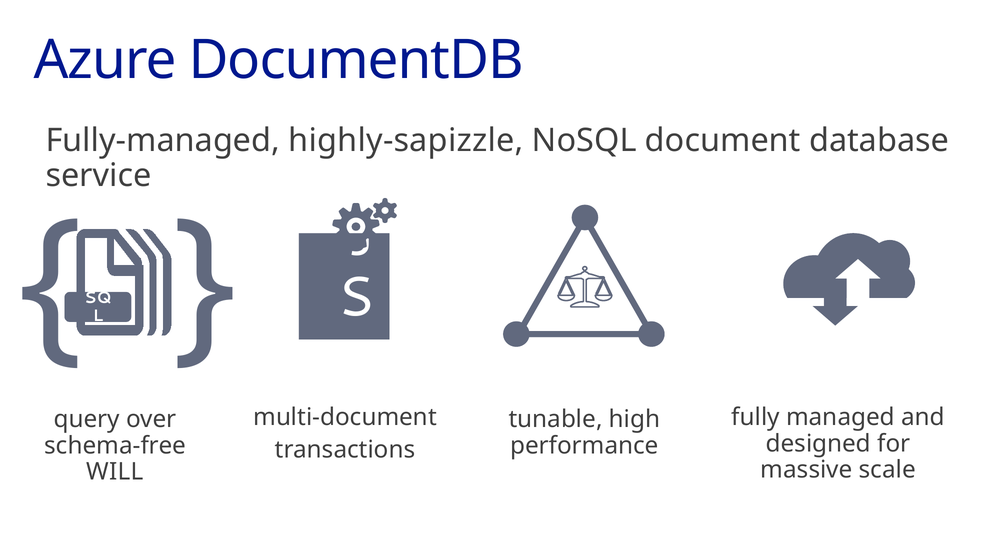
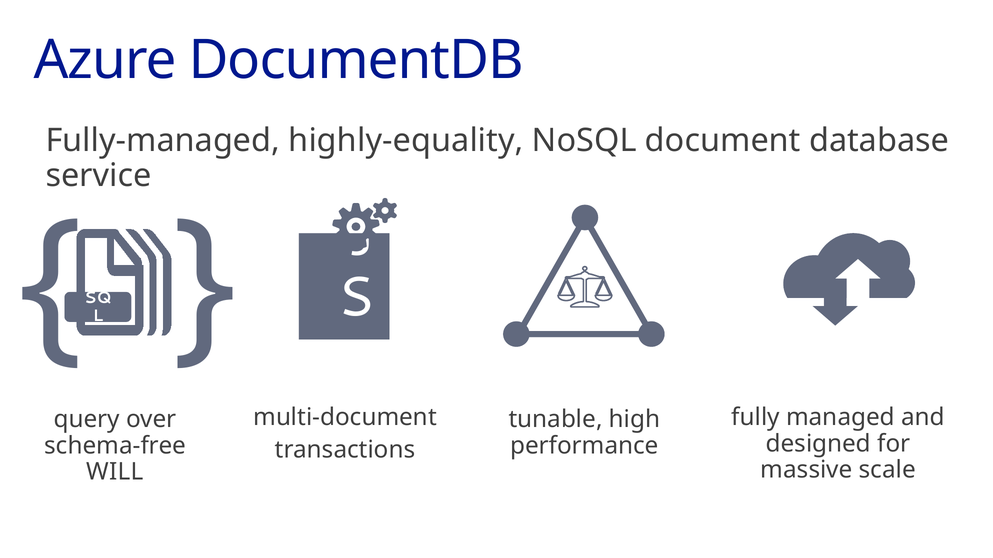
highly-sapizzle: highly-sapizzle -> highly-equality
